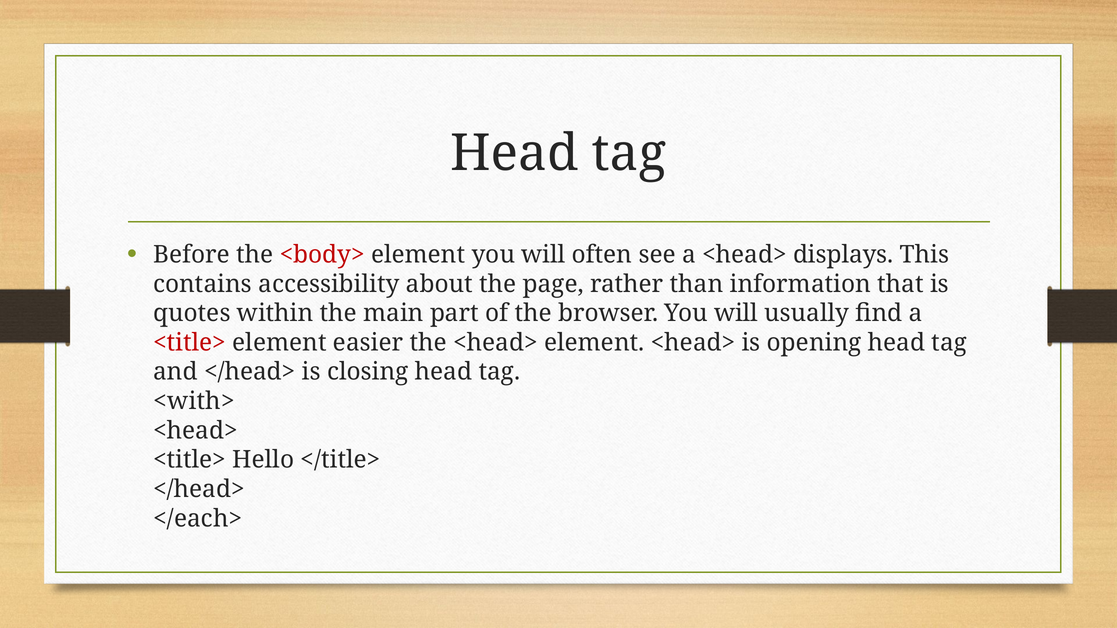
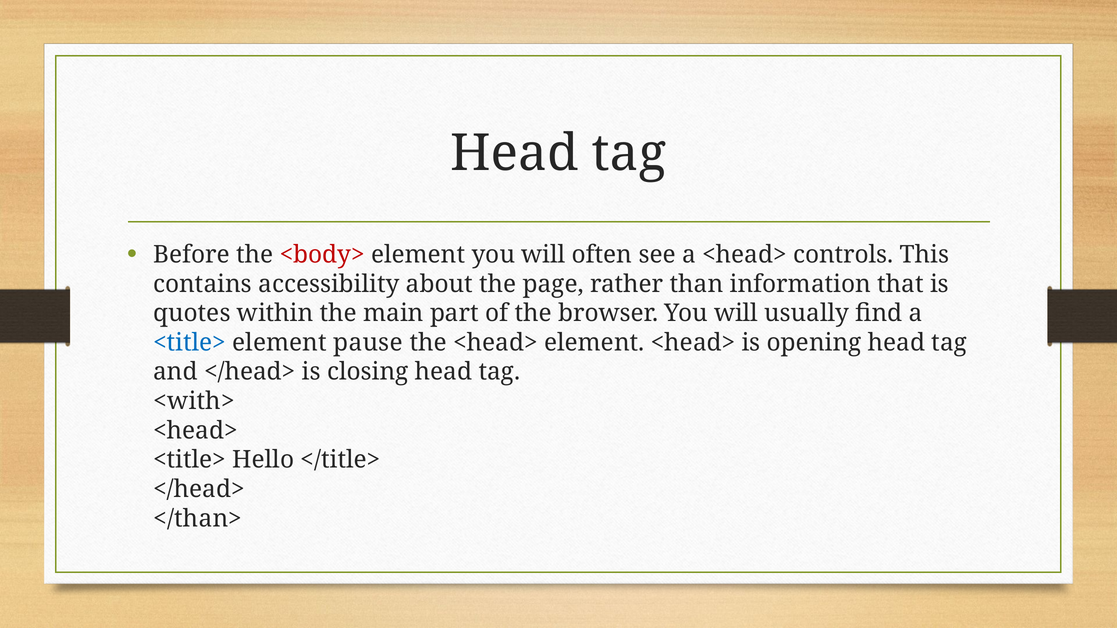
displays: displays -> controls
<title> at (190, 343) colour: red -> blue
easier: easier -> pause
</each>: </each> -> </than>
